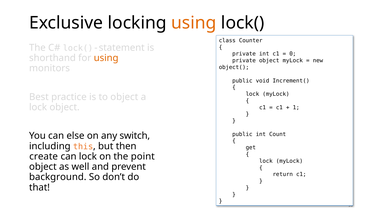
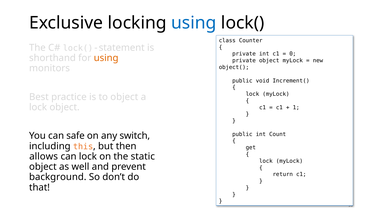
using at (194, 23) colour: orange -> blue
else: else -> safe
create: create -> allows
point: point -> static
